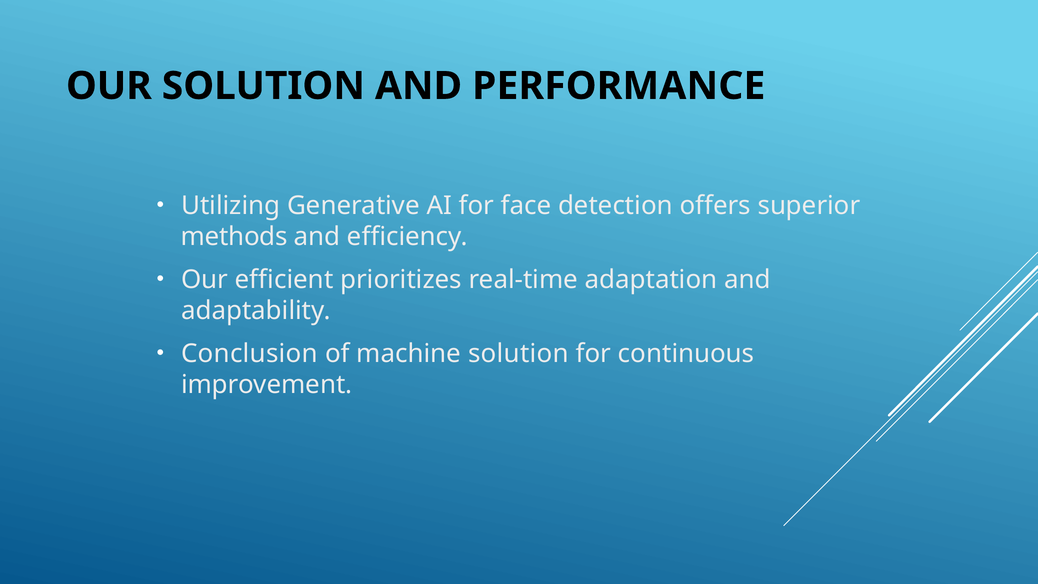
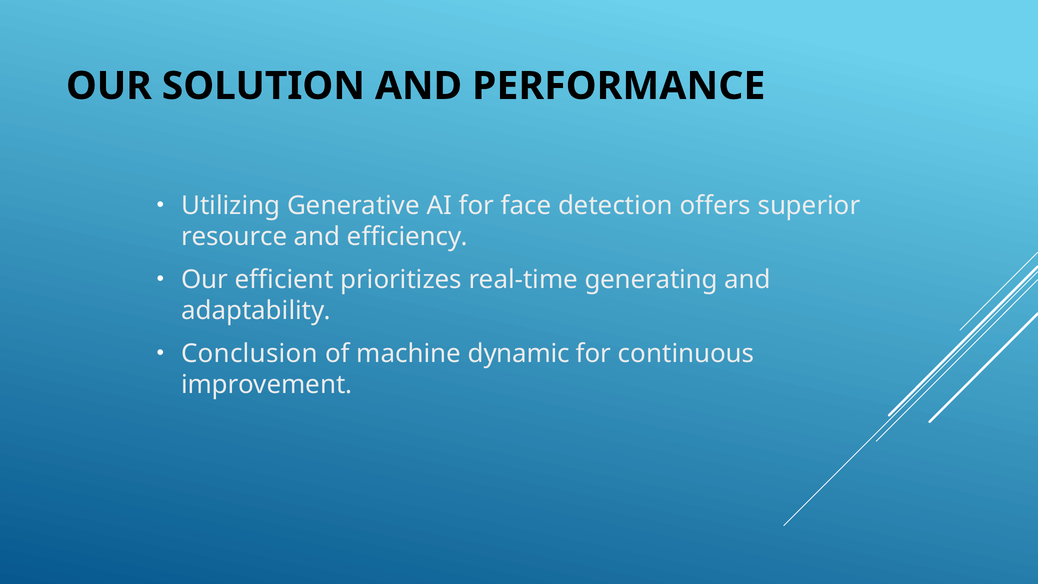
methods: methods -> resource
adaptation: adaptation -> generating
machine solution: solution -> dynamic
